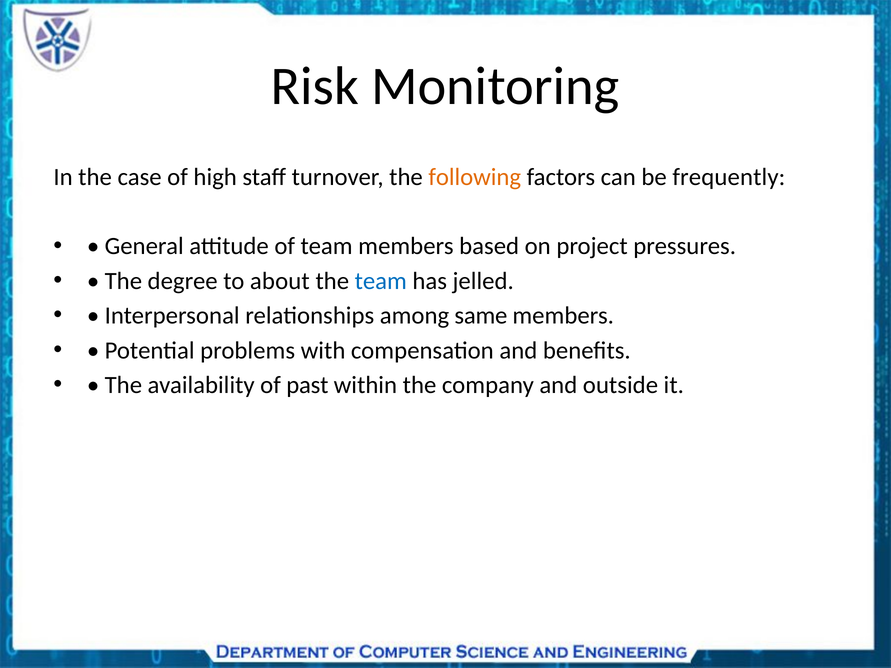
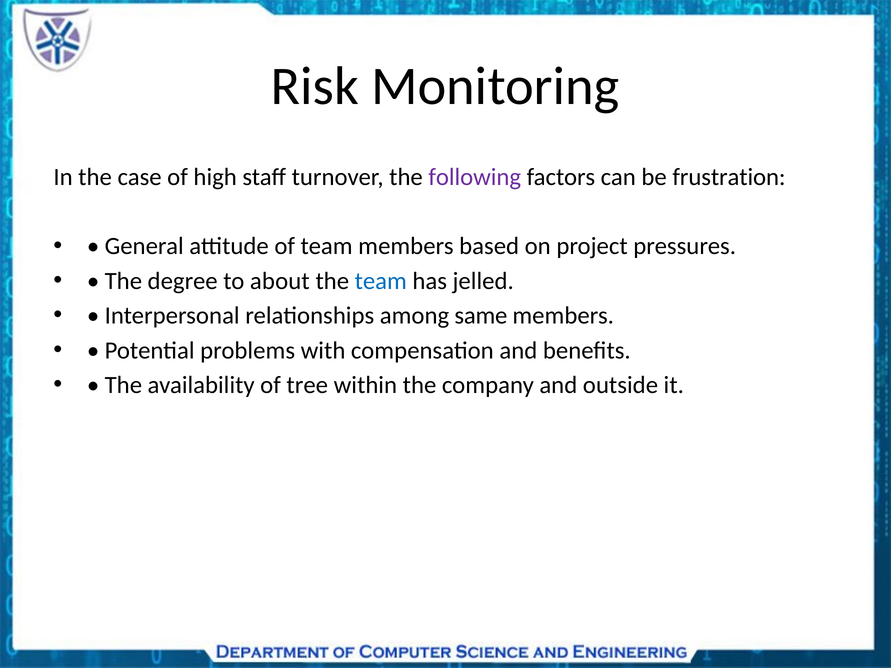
following colour: orange -> purple
frequently: frequently -> frustration
past: past -> tree
